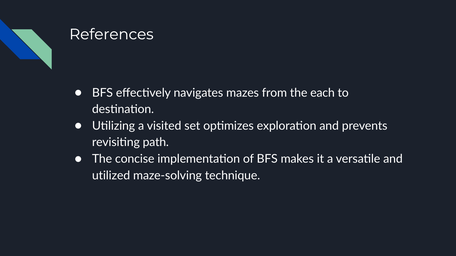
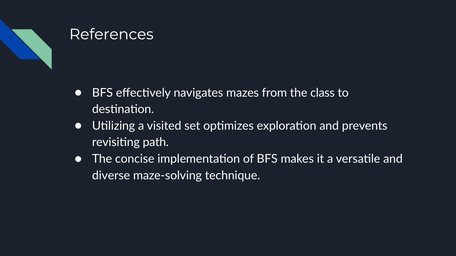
each: each -> class
utilized: utilized -> diverse
